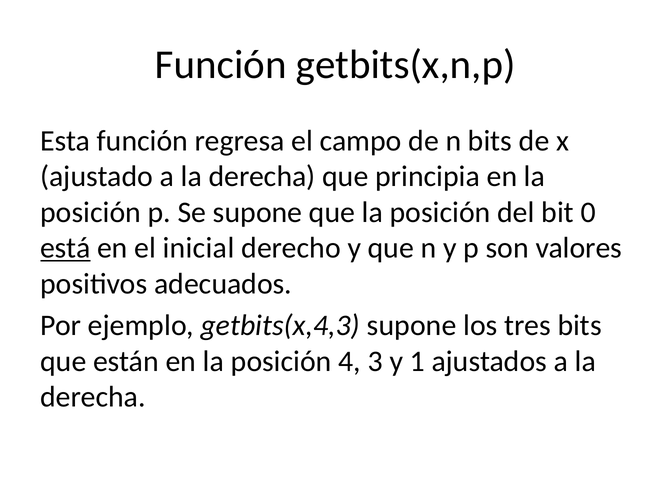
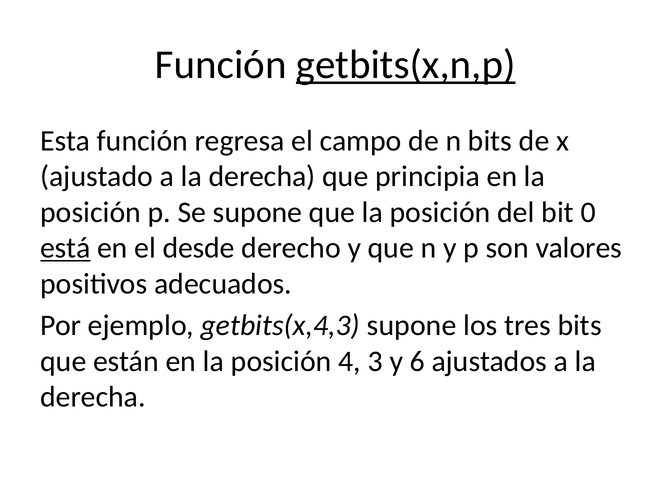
getbits(x,n,p underline: none -> present
inicial: inicial -> desde
1: 1 -> 6
